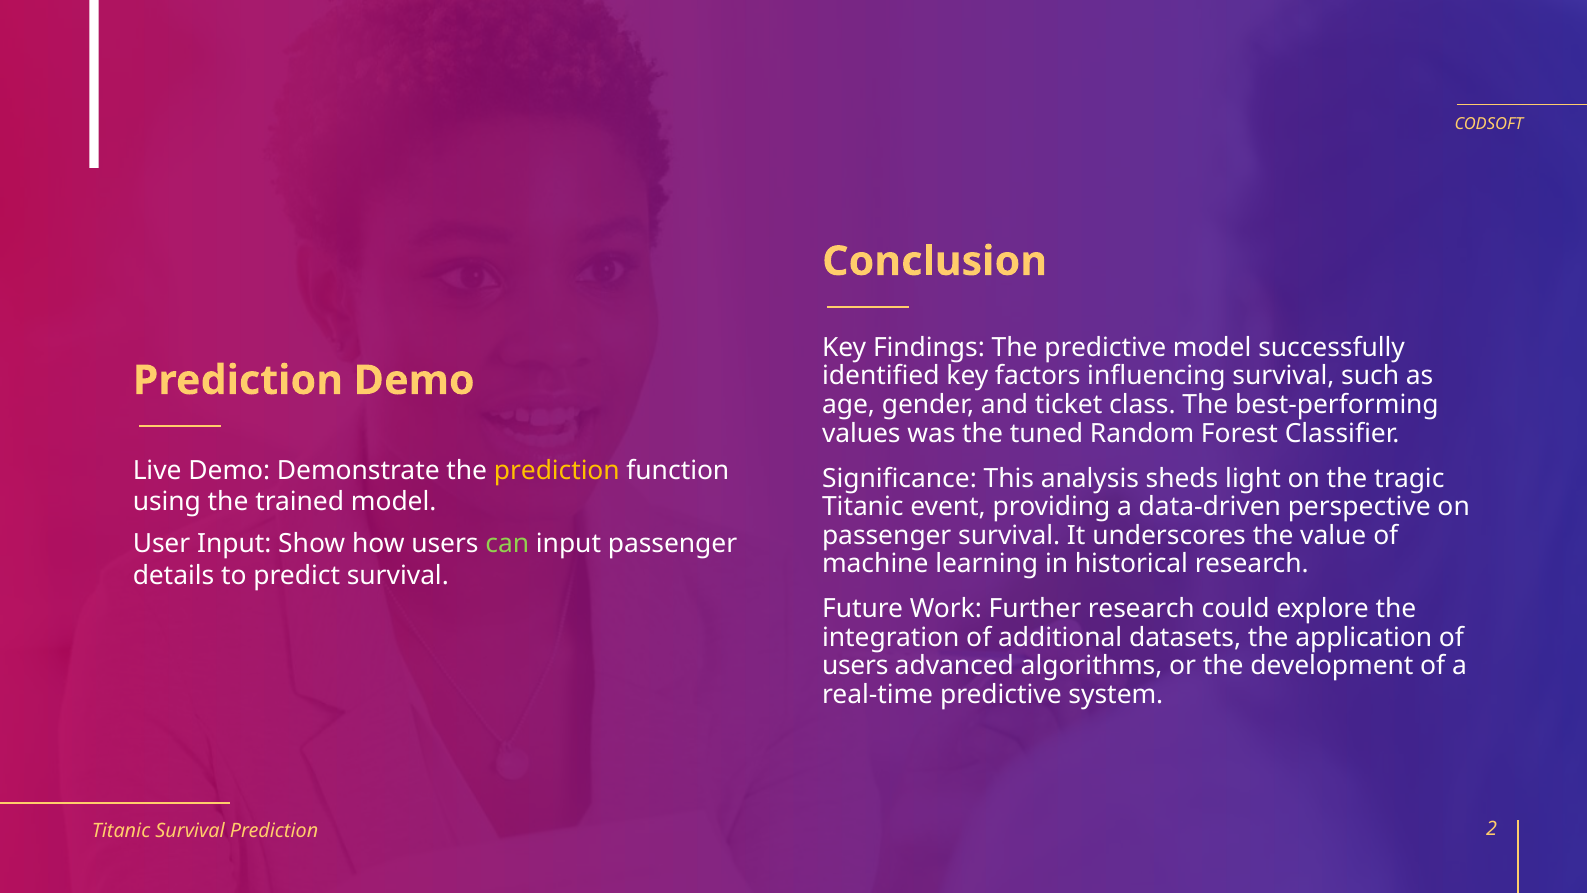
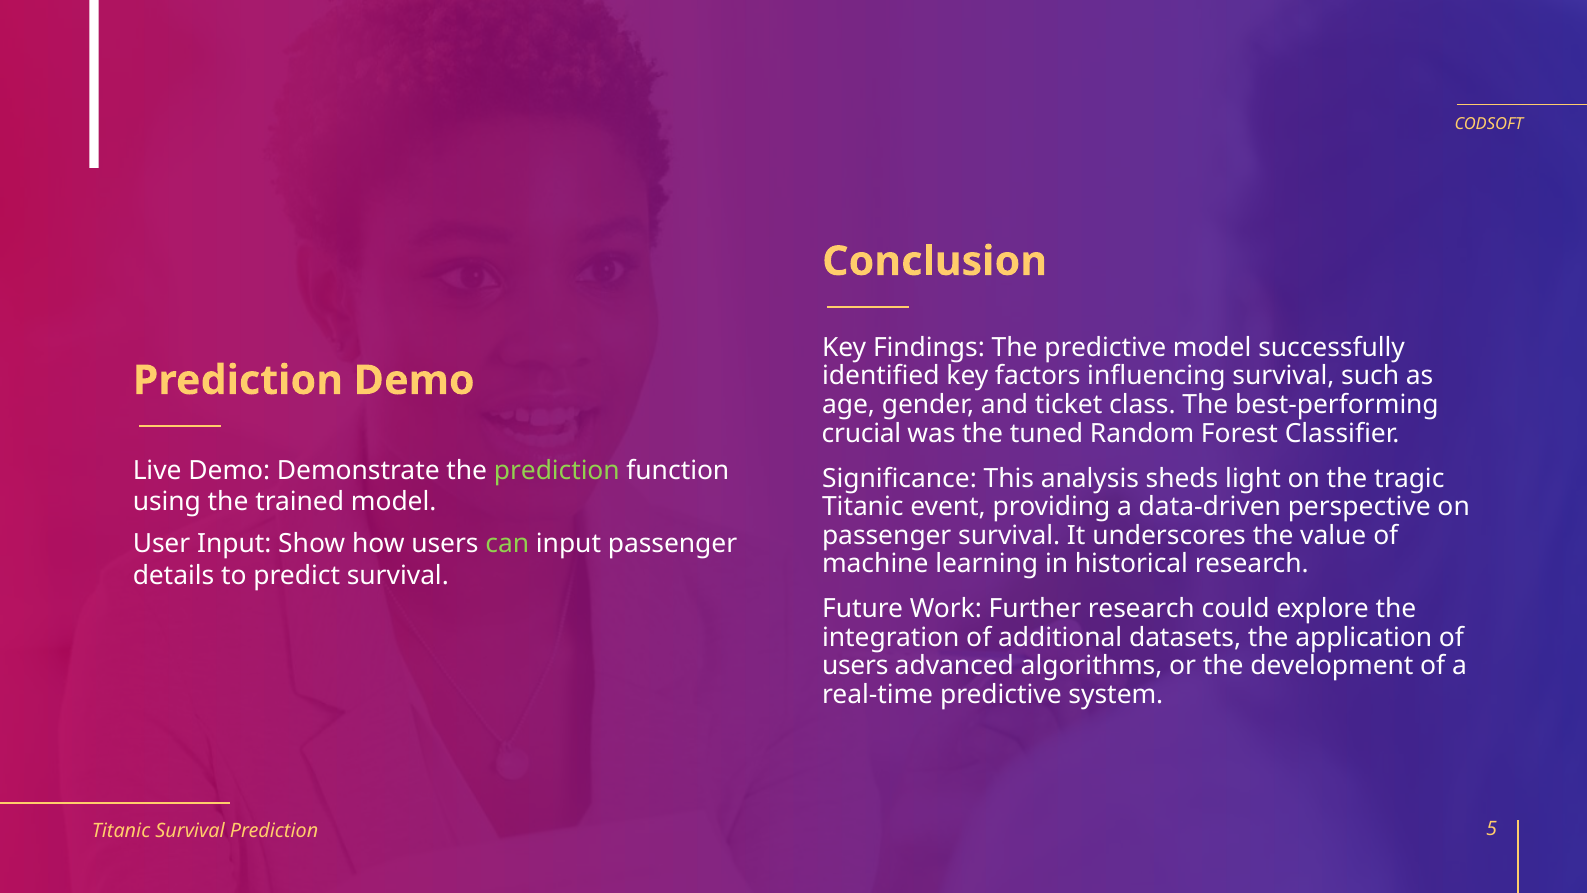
values: values -> crucial
prediction at (557, 470) colour: yellow -> light green
2: 2 -> 5
